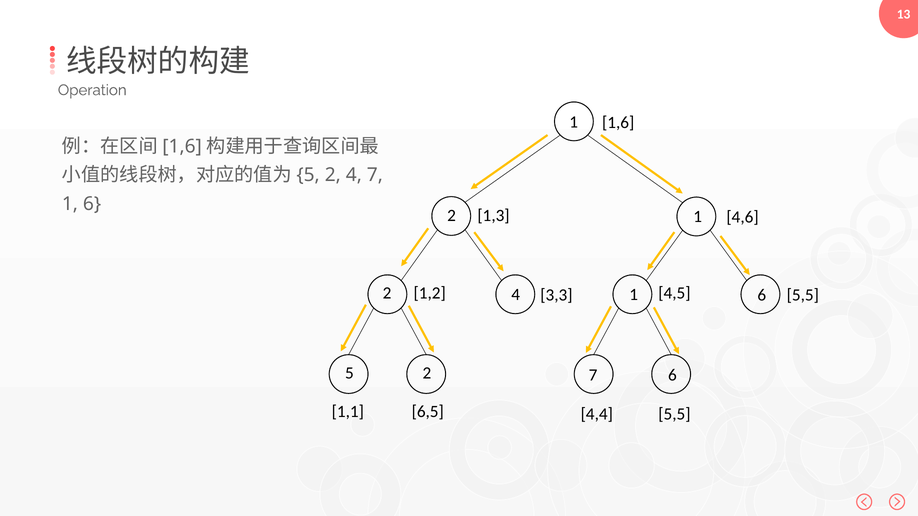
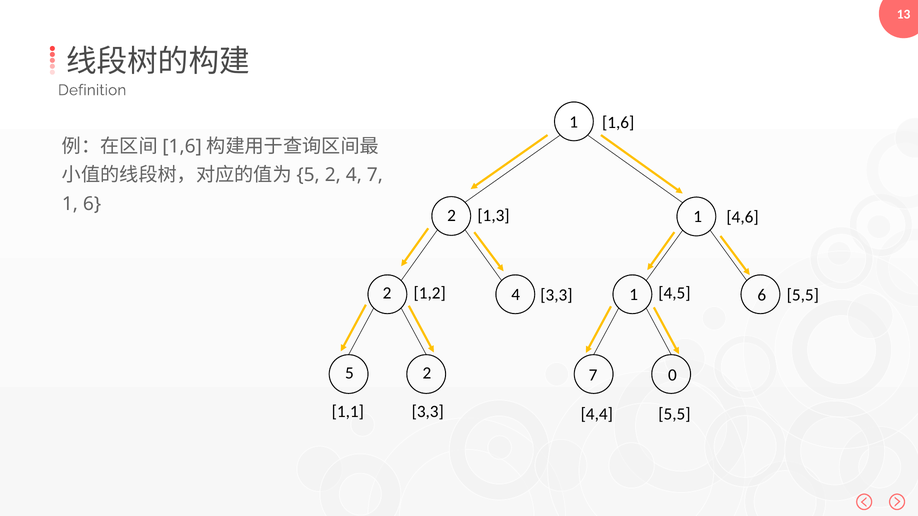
Operation: Operation -> Definition
7 6: 6 -> 0
1,1 6,5: 6,5 -> 3,3
